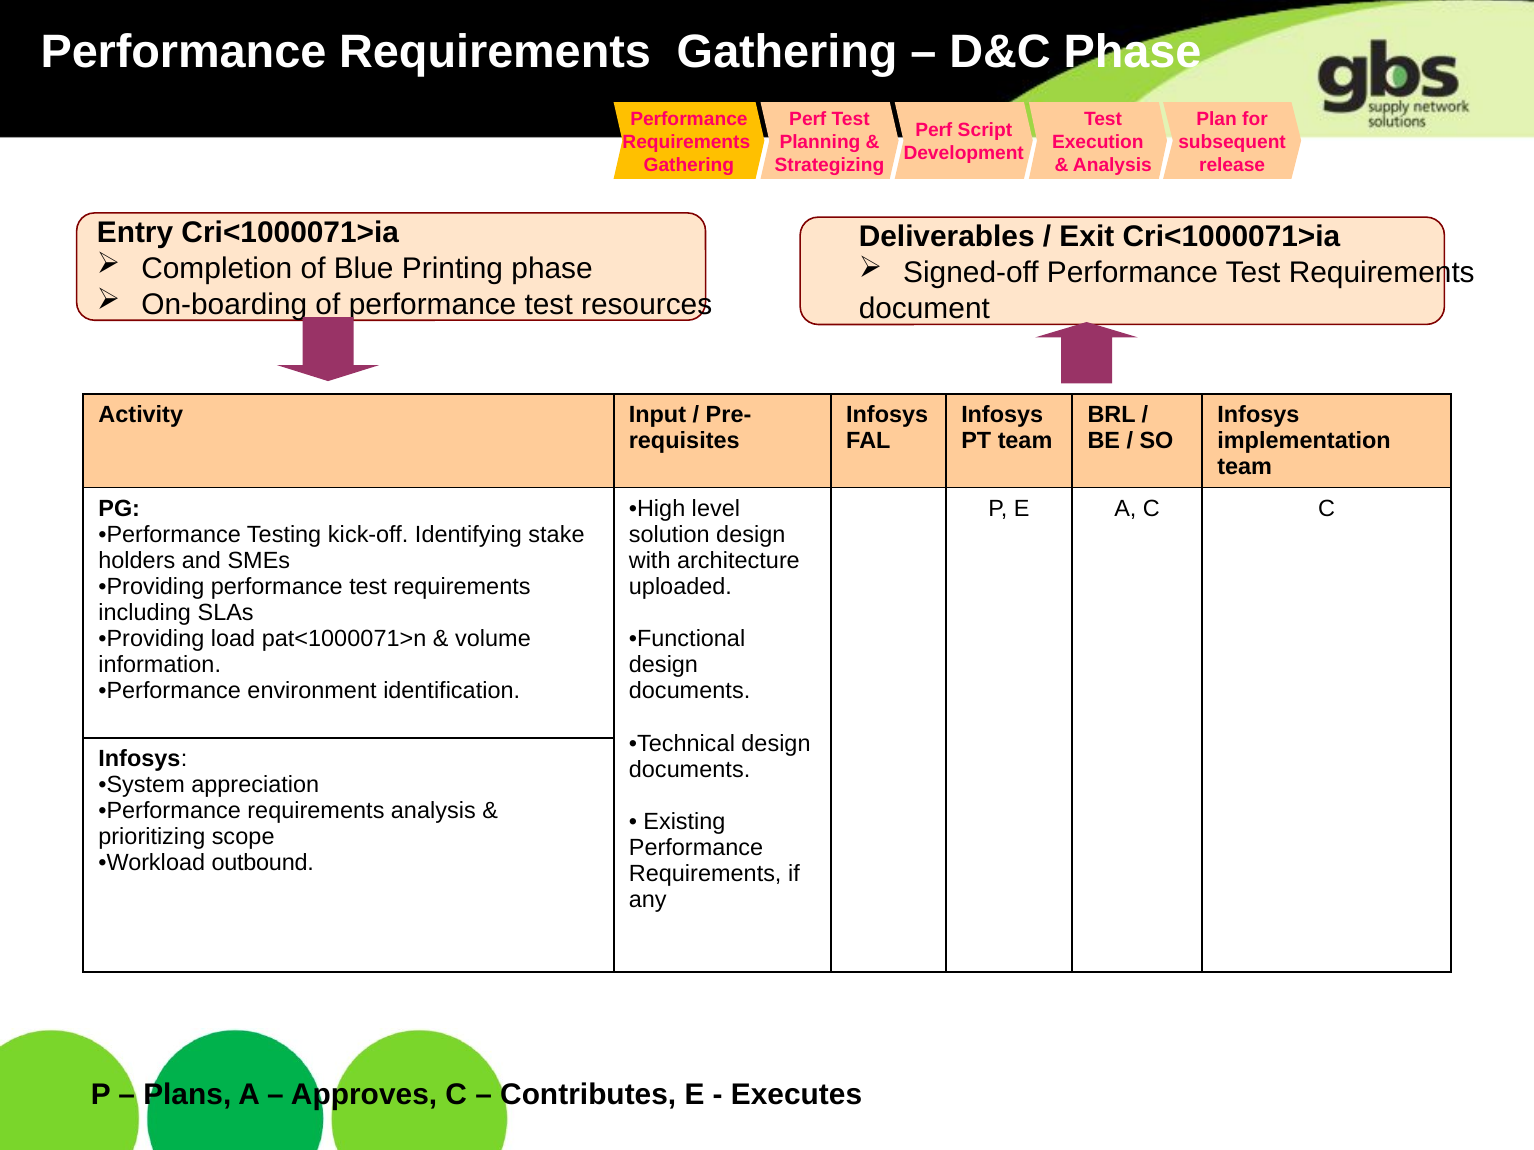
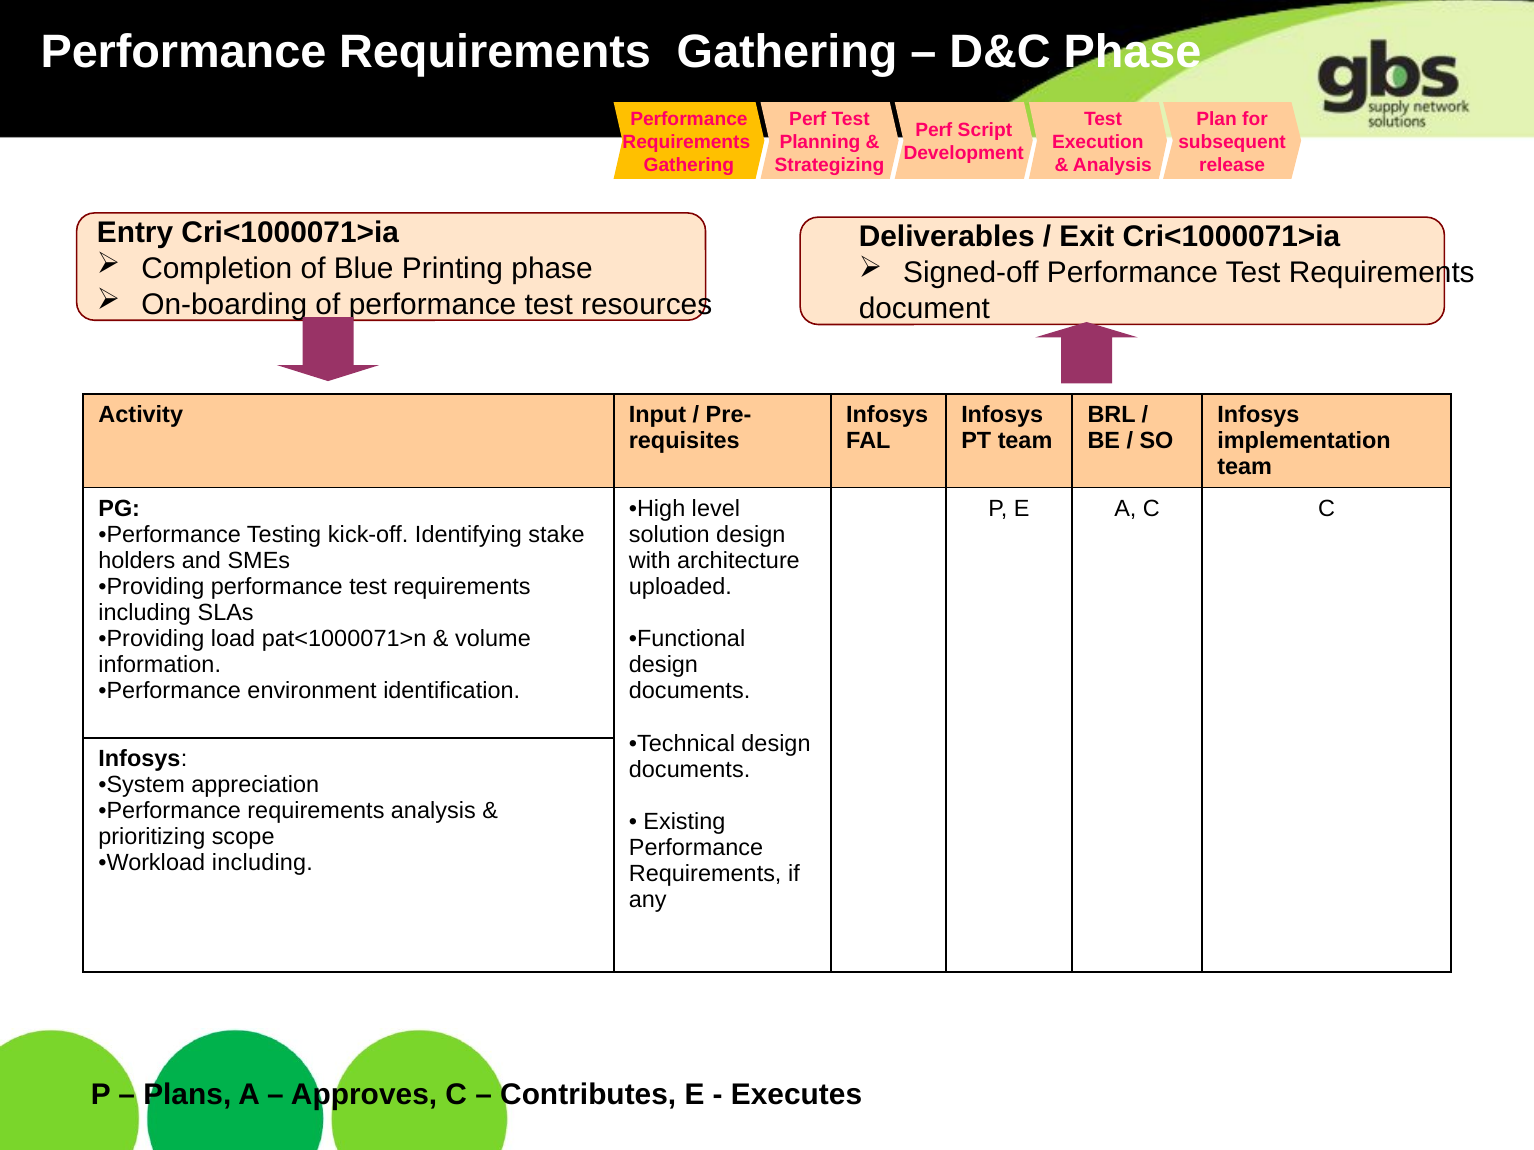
Workload outbound: outbound -> including
